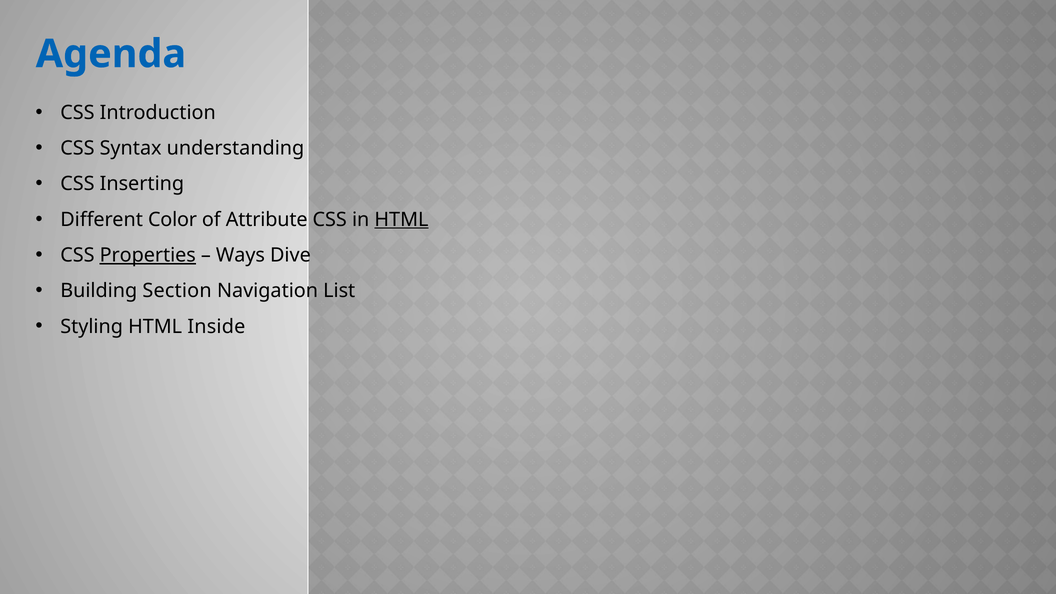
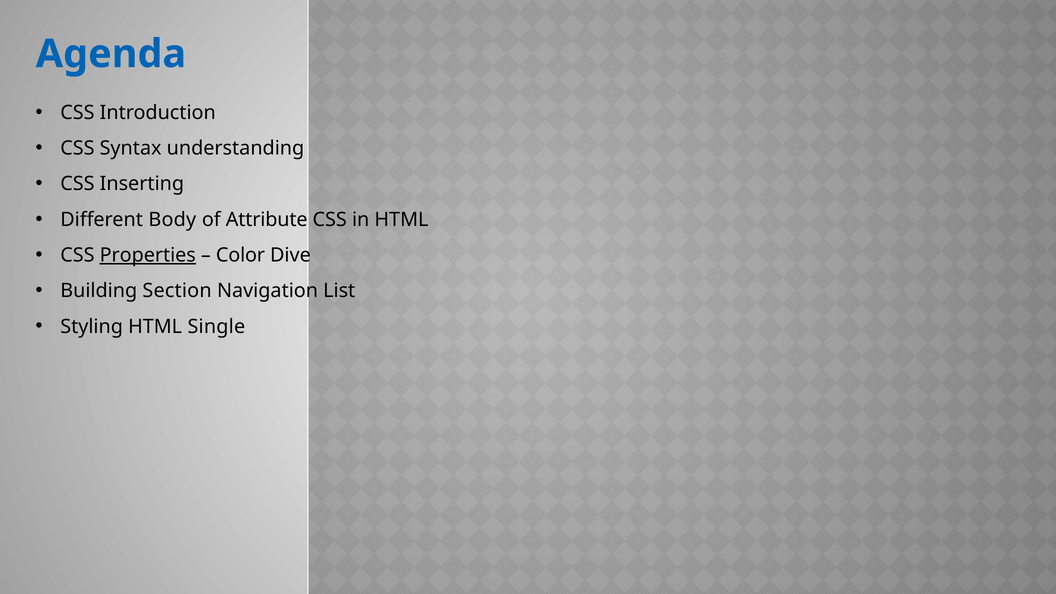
Color: Color -> Body
HTML at (401, 220) underline: present -> none
Ways: Ways -> Color
Inside: Inside -> Single
